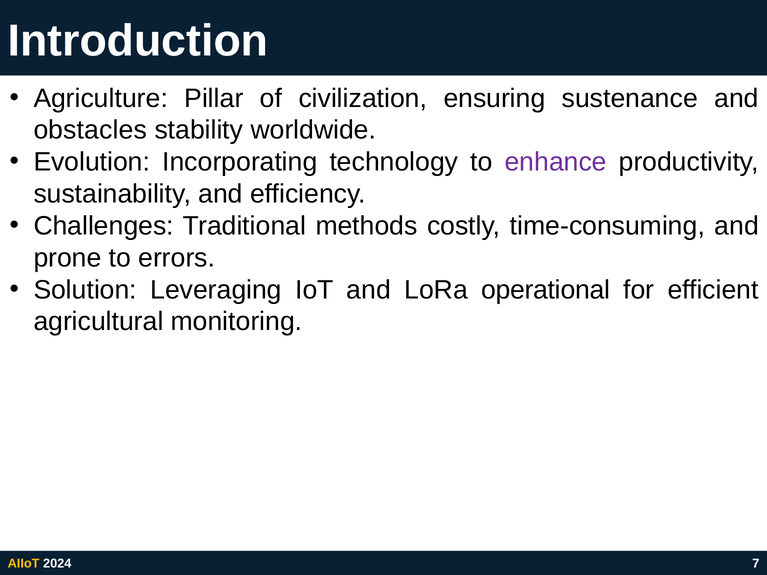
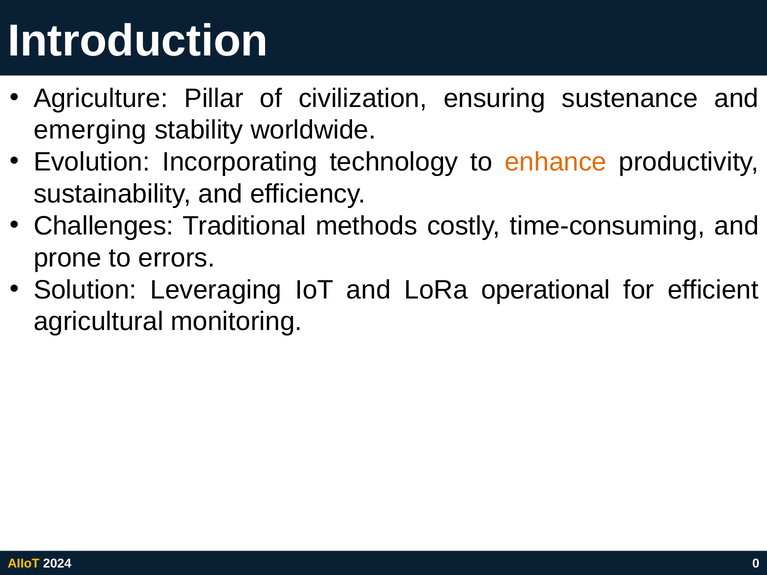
obstacles: obstacles -> emerging
enhance colour: purple -> orange
7: 7 -> 0
